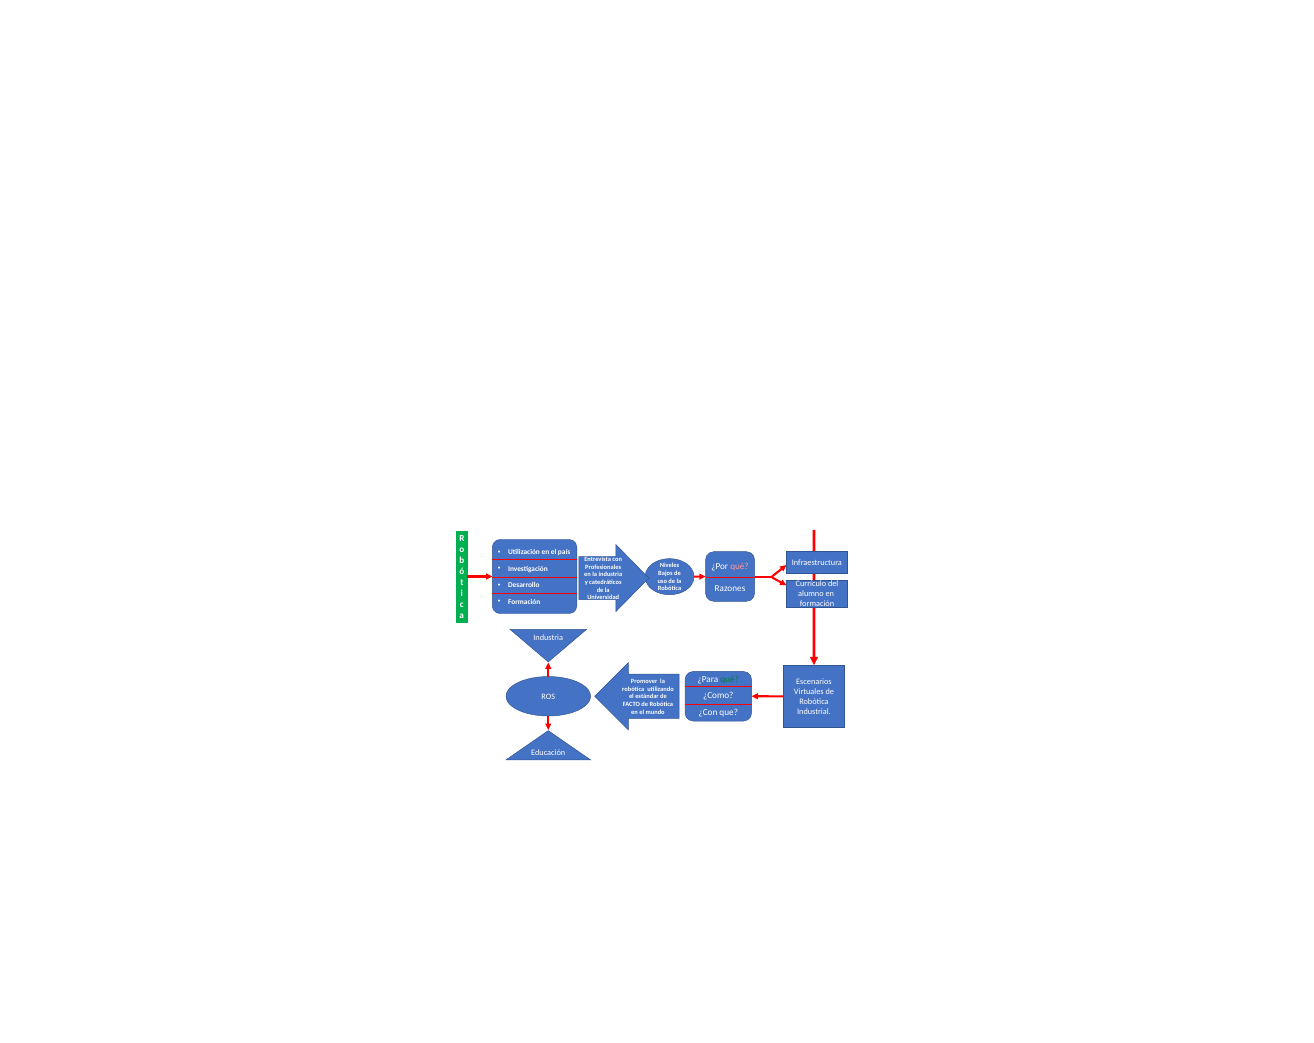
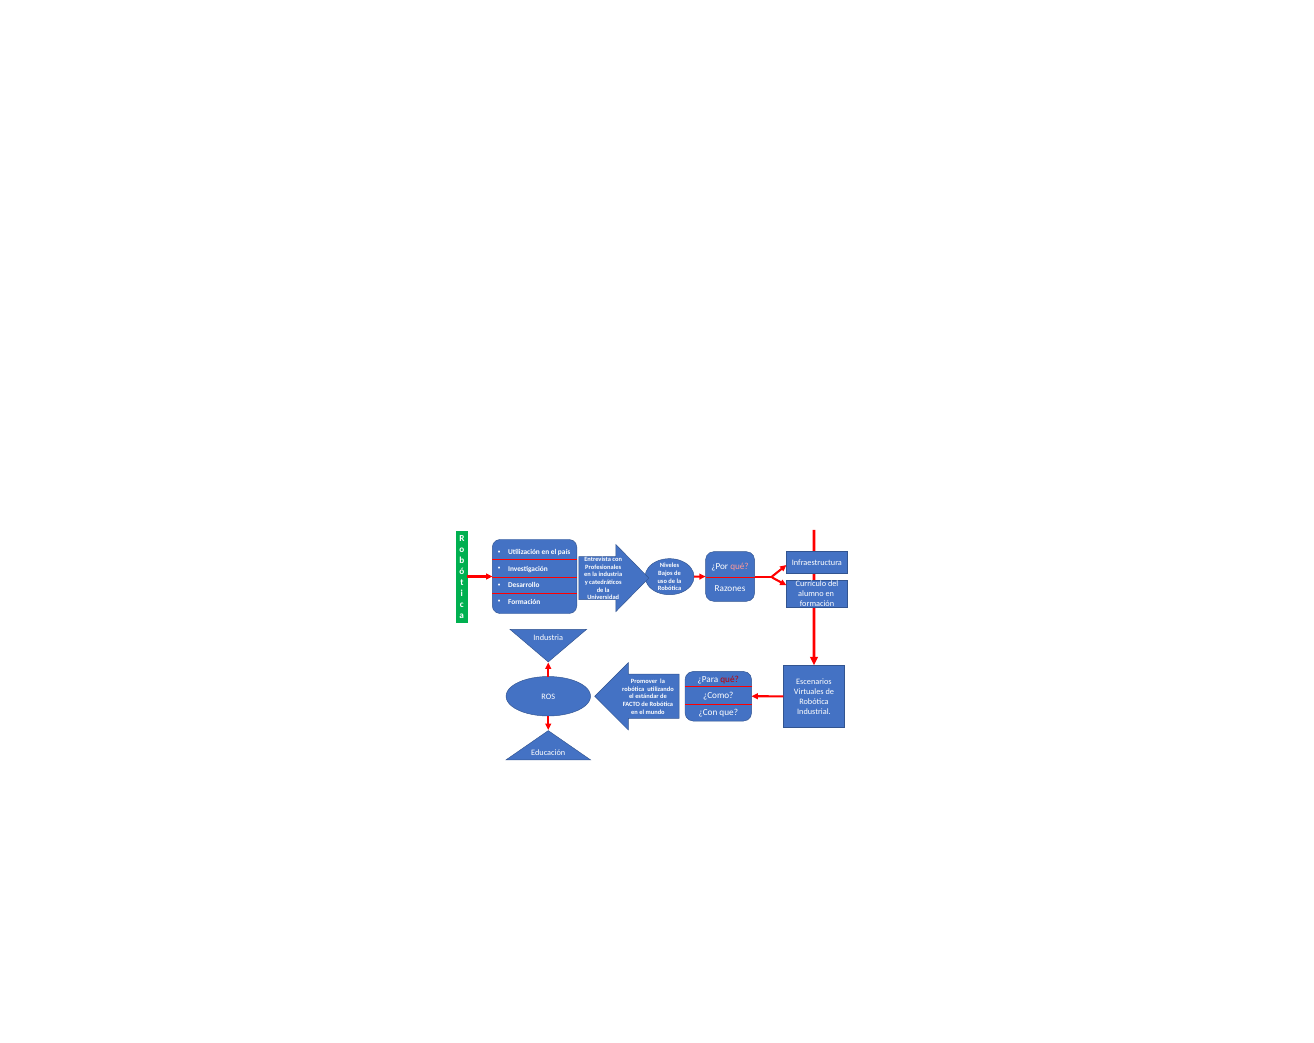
qué at (730, 679) colour: green -> red
